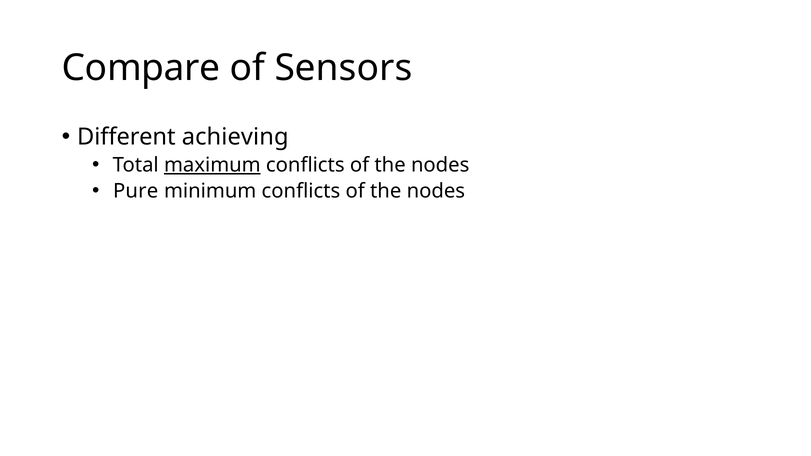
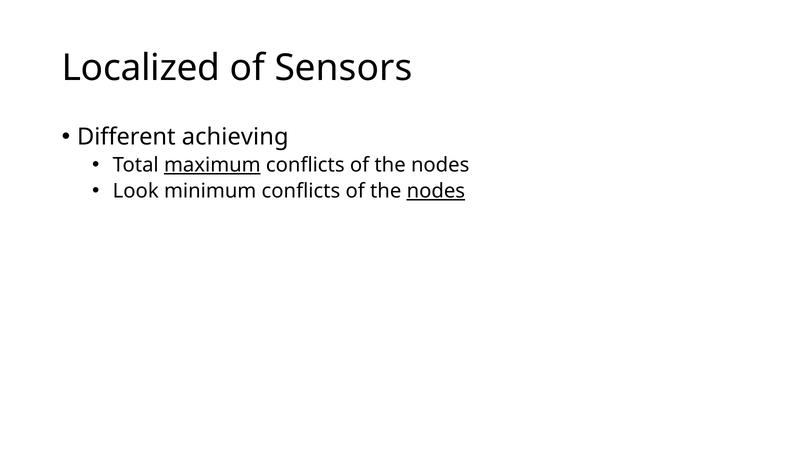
Compare: Compare -> Localized
Pure: Pure -> Look
nodes at (436, 191) underline: none -> present
